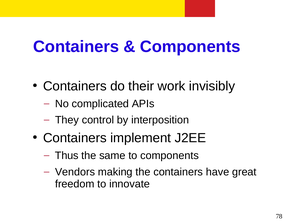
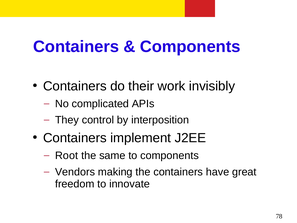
Thus: Thus -> Root
